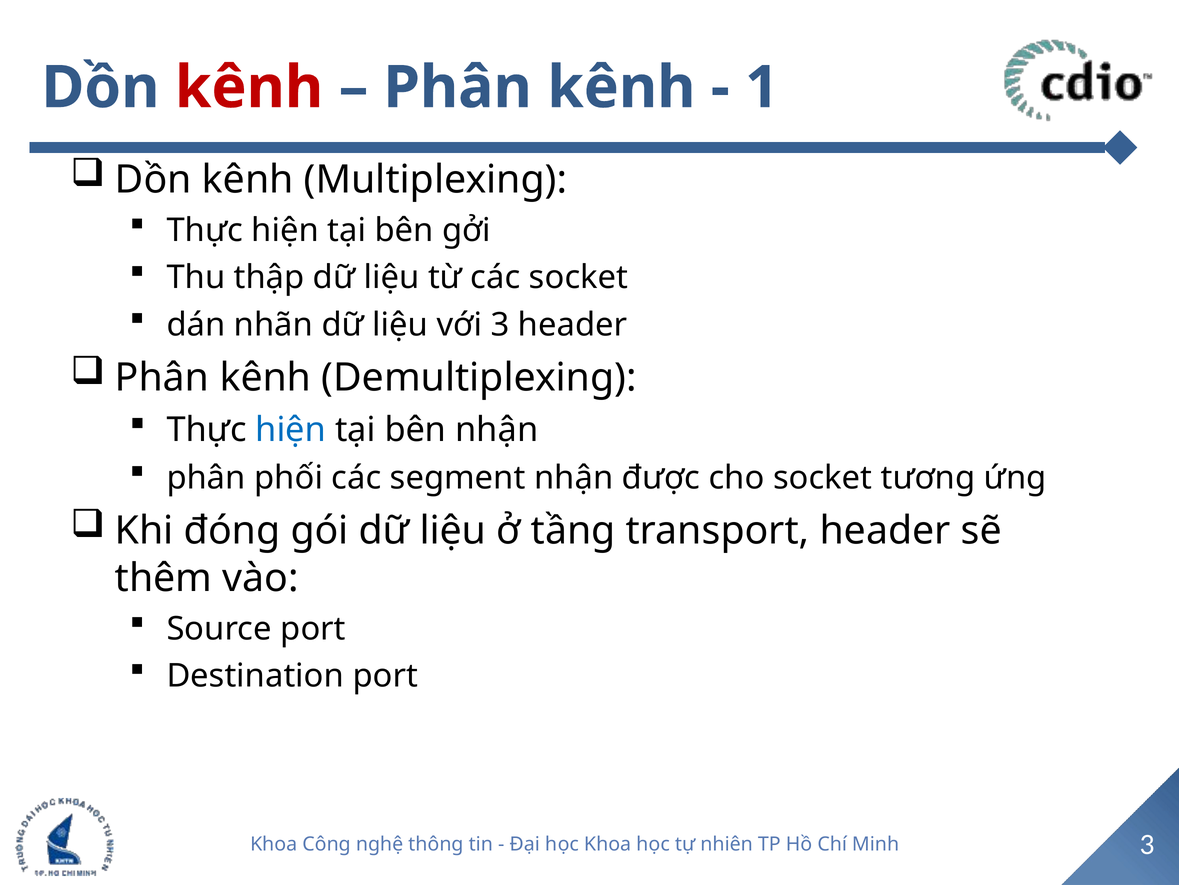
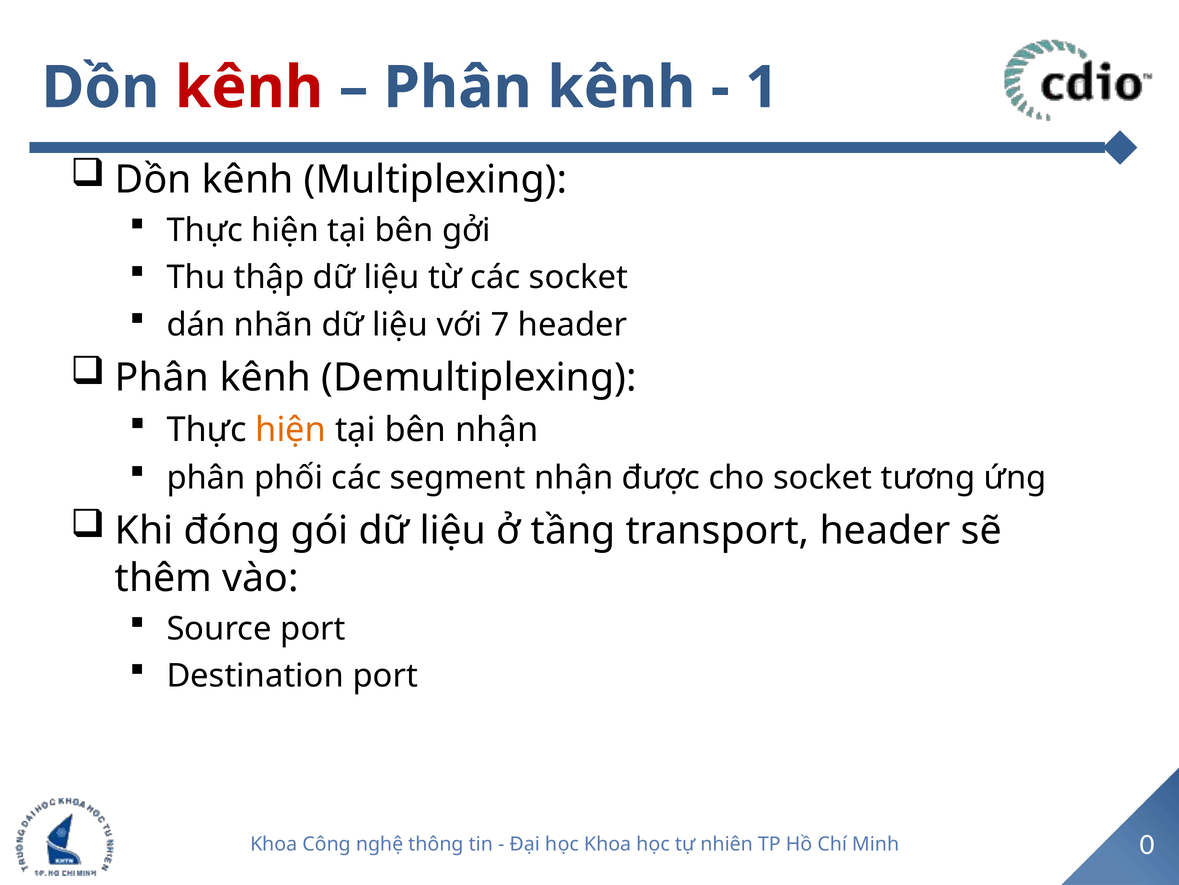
với 3: 3 -> 7
hiện at (291, 429) colour: blue -> orange
Minh 3: 3 -> 0
